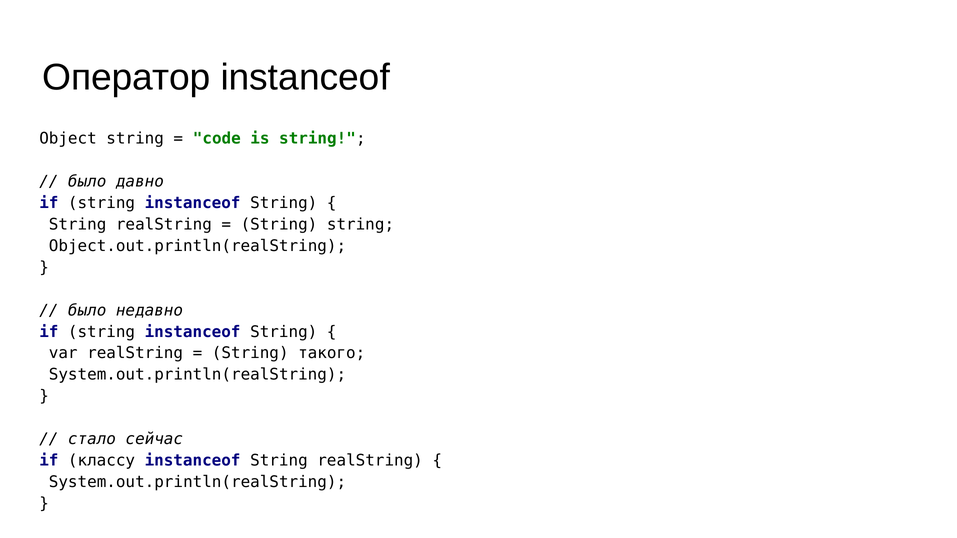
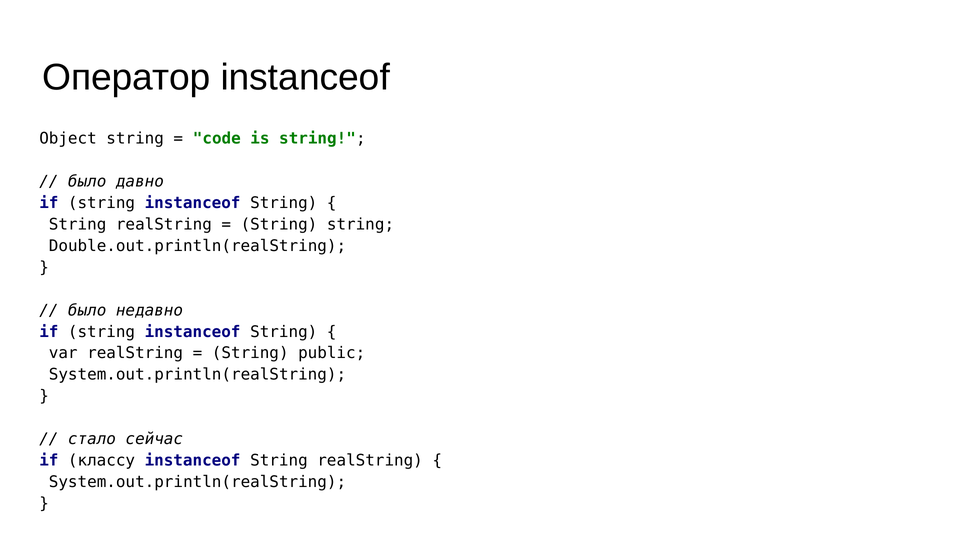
Object.out.println(realString: Object.out.println(realString -> Double.out.println(realString
такого: такого -> public
